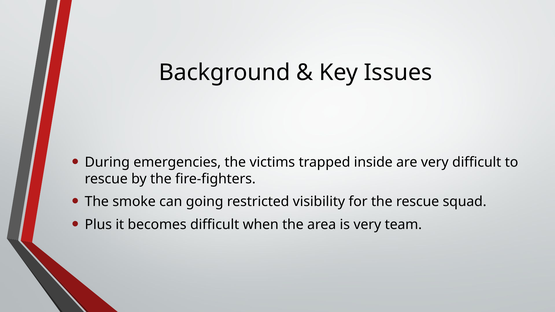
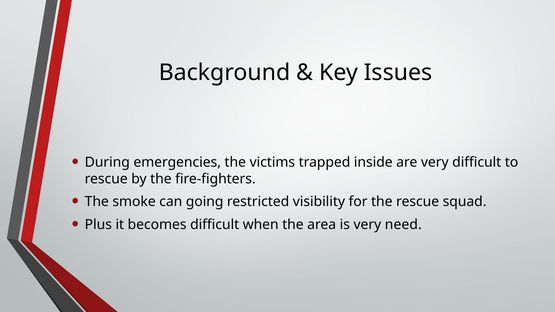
team: team -> need
